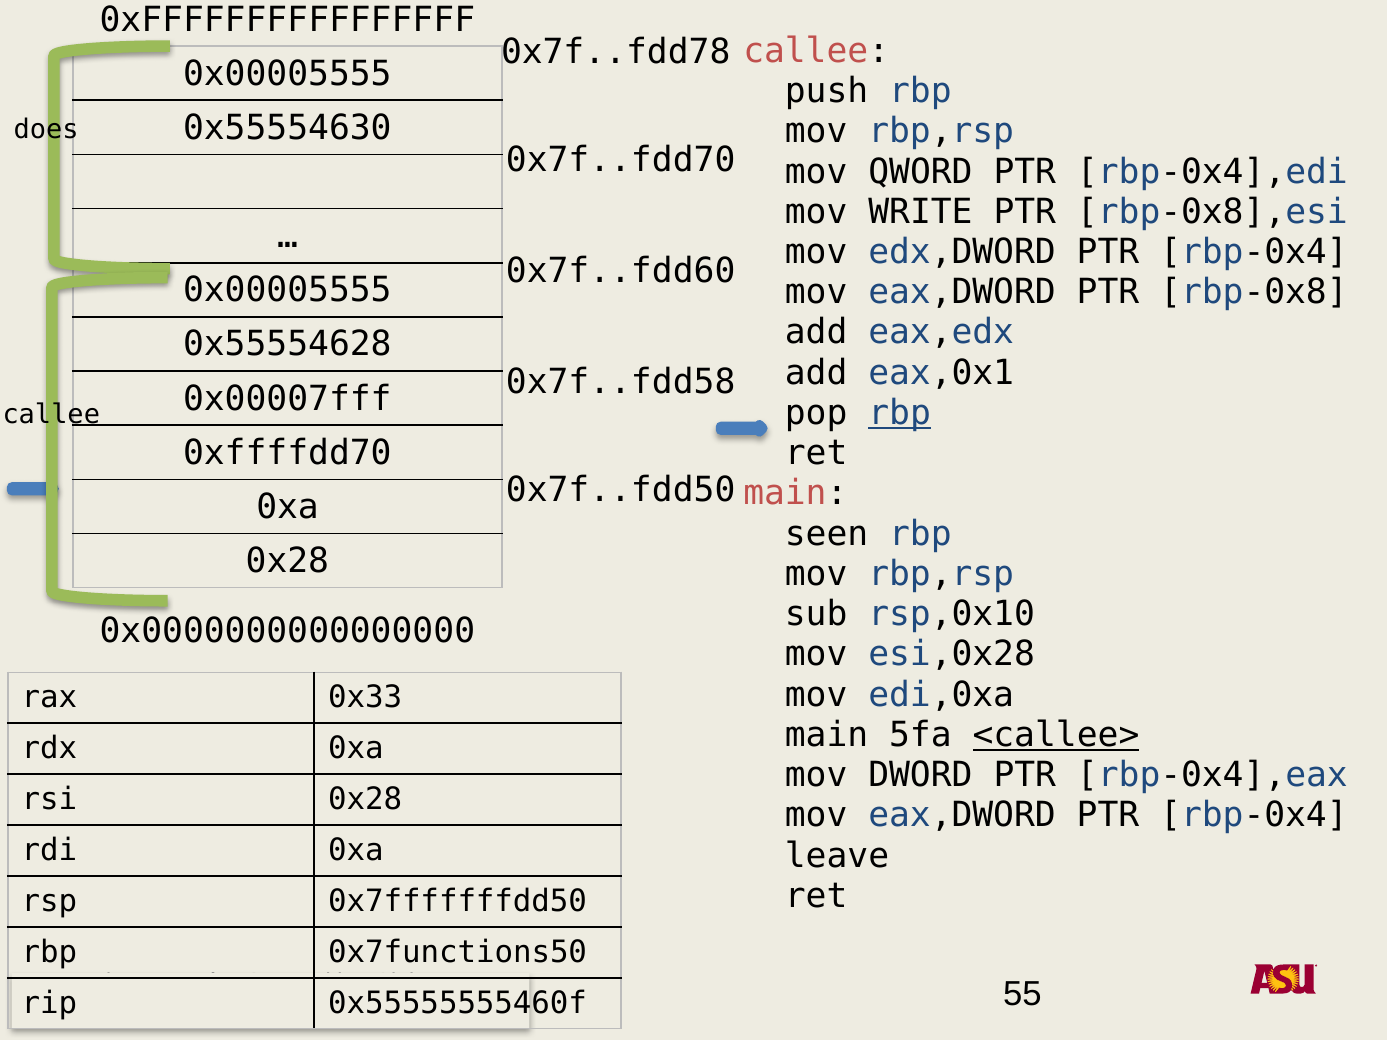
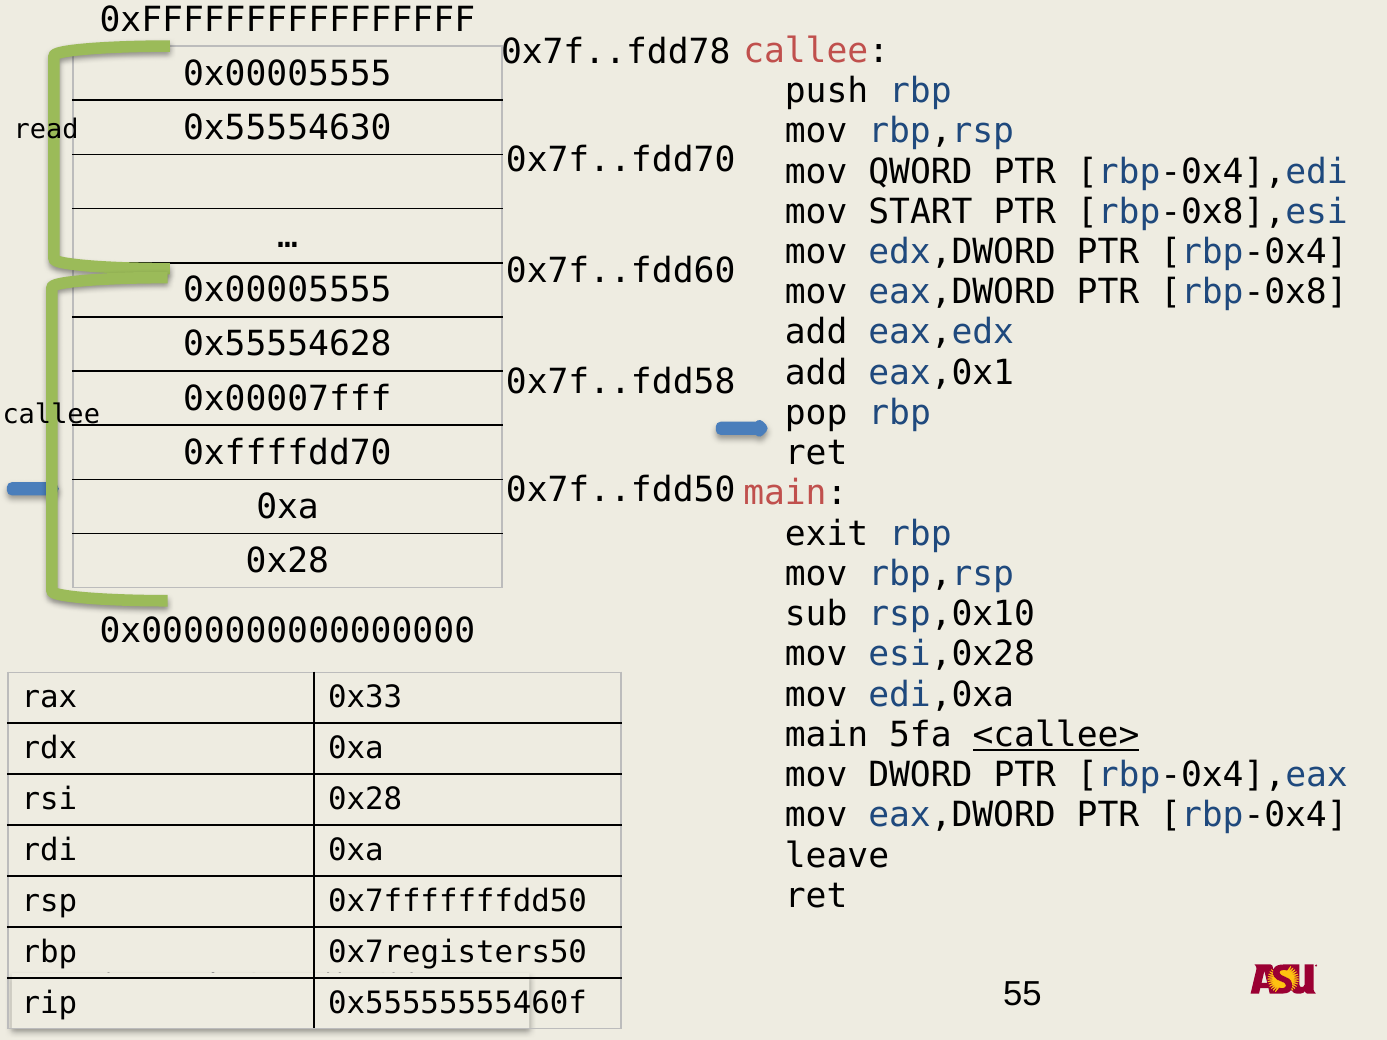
does: does -> read
WRITE: WRITE -> START
rbp at (900, 413) underline: present -> none
seen: seen -> exit
0x7functions50: 0x7functions50 -> 0x7registers50
